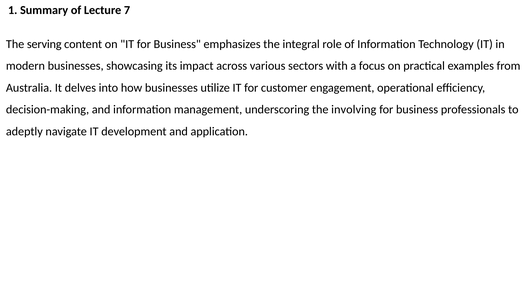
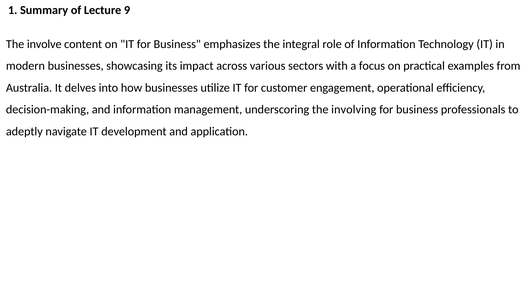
7: 7 -> 9
serving: serving -> involve
